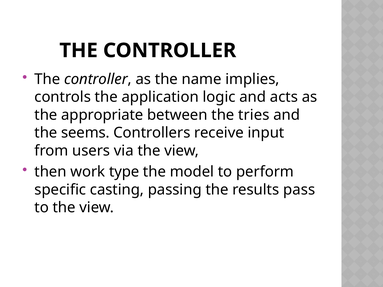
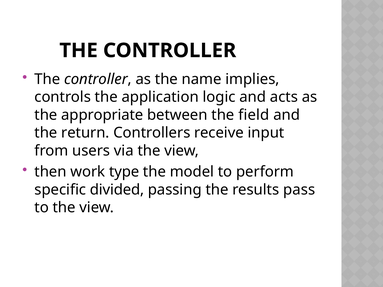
tries: tries -> field
seems: seems -> return
casting: casting -> divided
